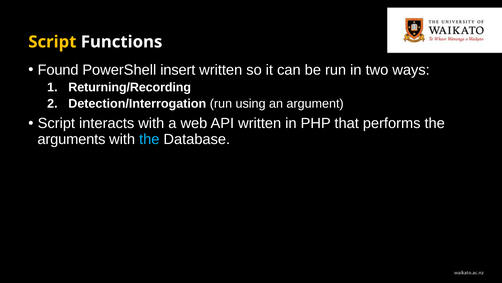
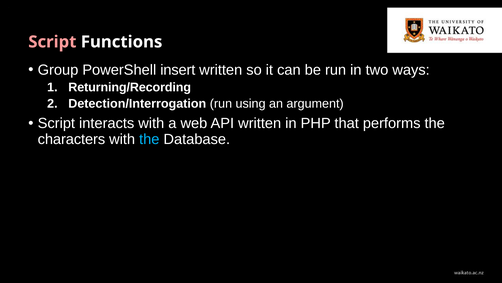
Script at (52, 42) colour: yellow -> pink
Found: Found -> Group
arguments: arguments -> characters
